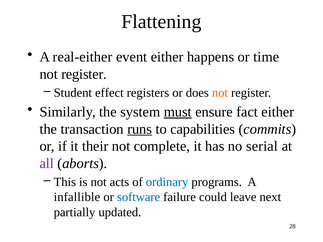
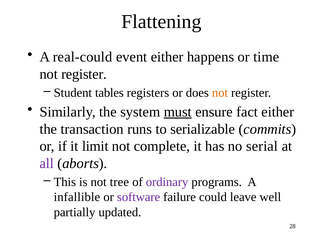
real-either: real-either -> real-could
effect: effect -> tables
runs underline: present -> none
capabilities: capabilities -> serializable
their: their -> limit
acts: acts -> tree
ordinary colour: blue -> purple
software colour: blue -> purple
next: next -> well
